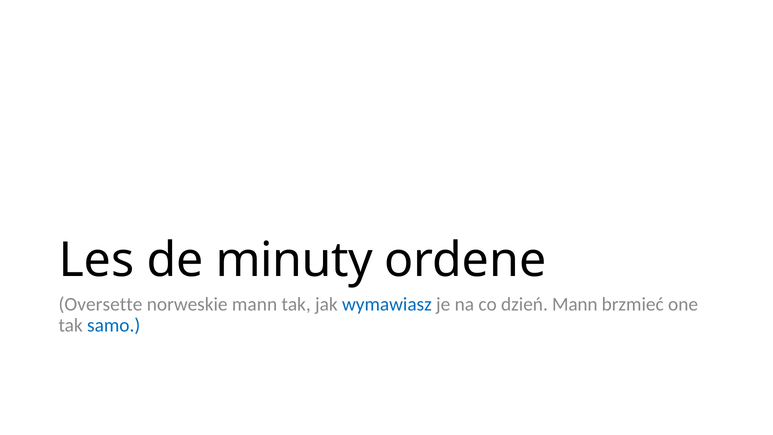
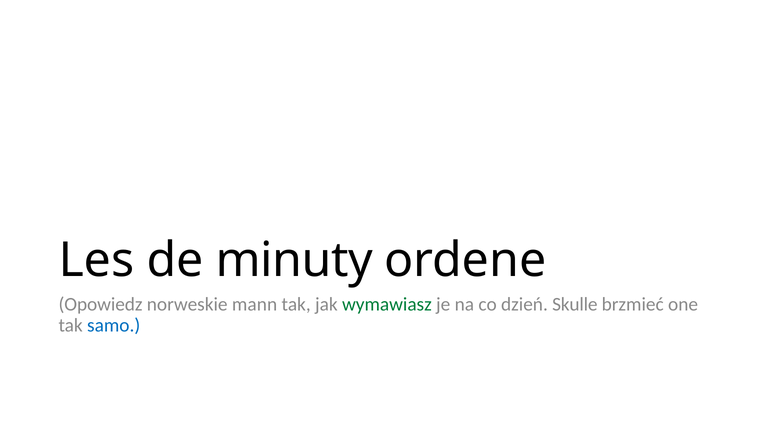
Oversette: Oversette -> Opowiedz
wymawiasz colour: blue -> green
dzień Mann: Mann -> Skulle
